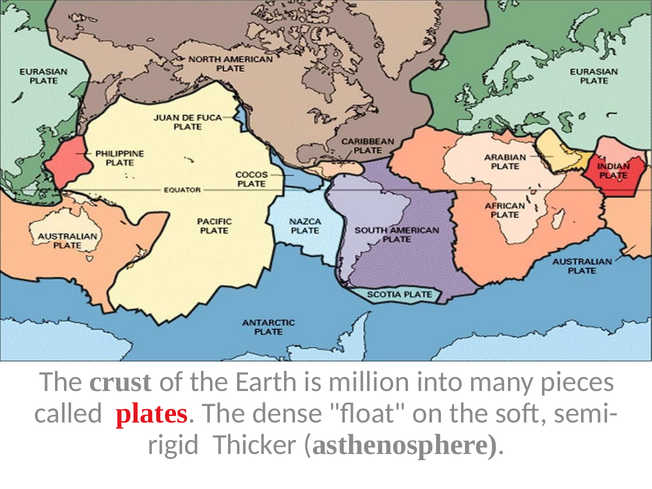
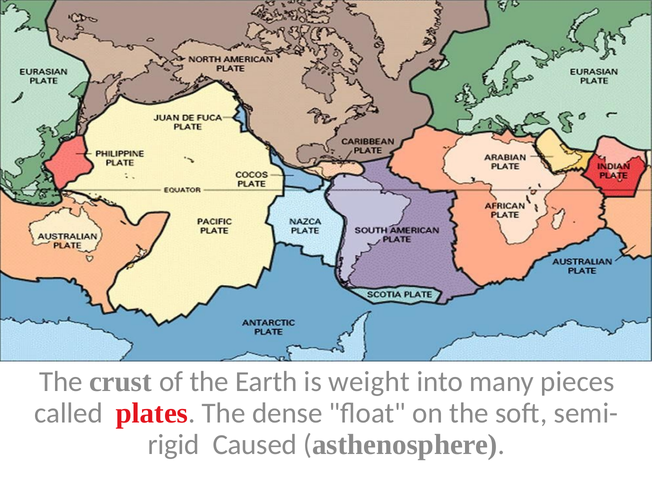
million: million -> weight
Thicker: Thicker -> Caused
